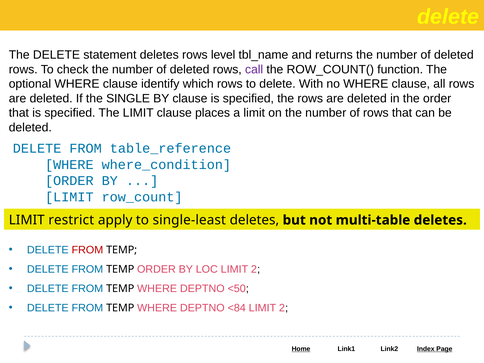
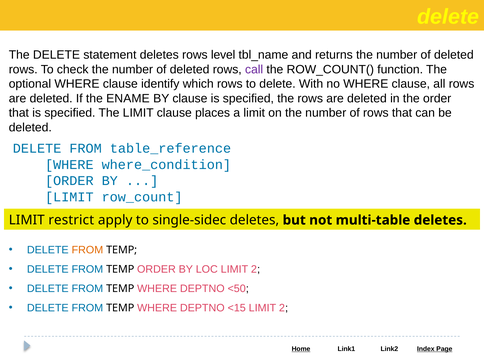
SINGLE: SINGLE -> ENAME
single-least: single-least -> single-sidec
FROM at (87, 250) colour: red -> orange
<84: <84 -> <15
